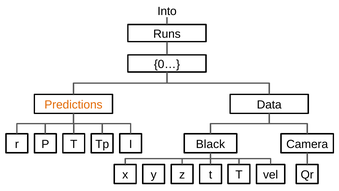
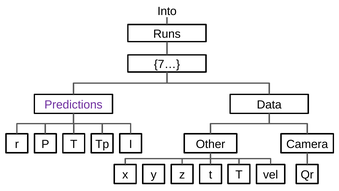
0…: 0… -> 7…
Predictions colour: orange -> purple
Black: Black -> Other
